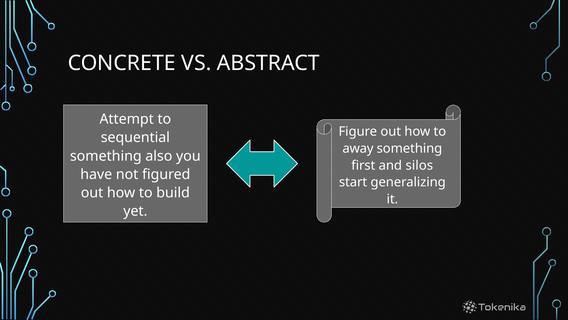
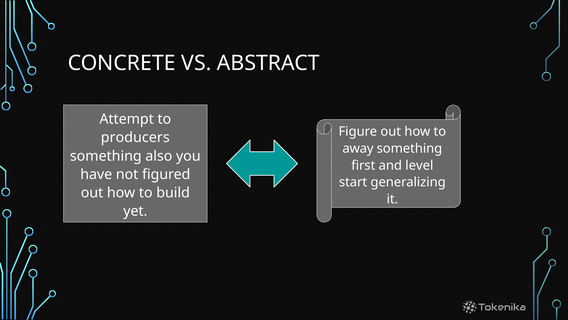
sequential: sequential -> producers
silos: silos -> level
